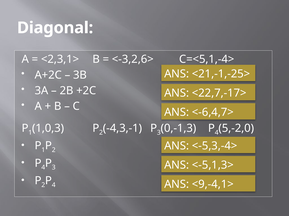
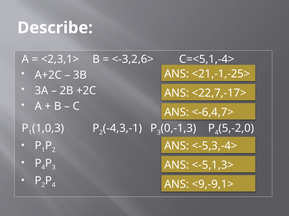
Diagonal: Diagonal -> Describe
<9,-4,1>: <9,-4,1> -> <9,-9,1>
